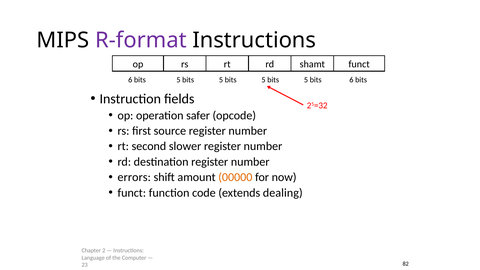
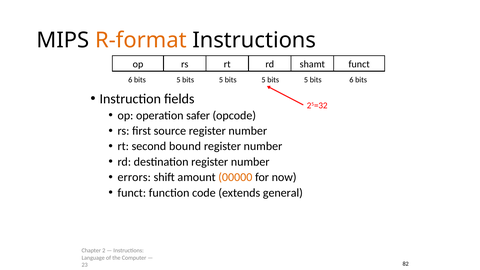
R-format colour: purple -> orange
slower: slower -> bound
dealing: dealing -> general
